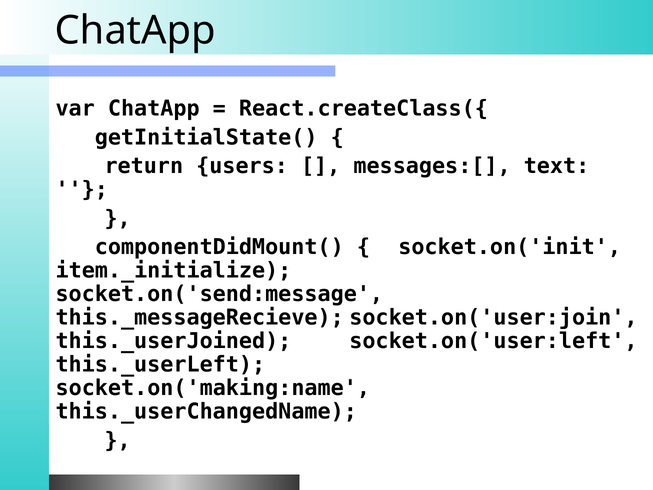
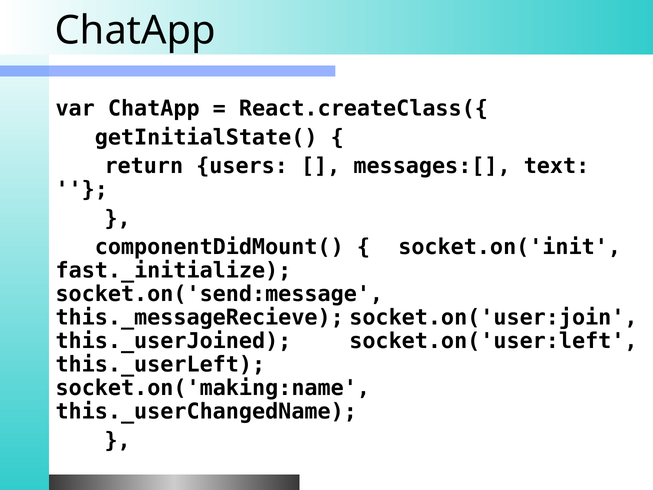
item._initialize: item._initialize -> fast._initialize
